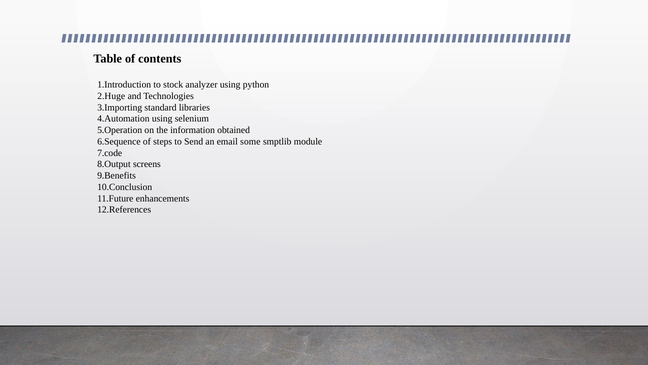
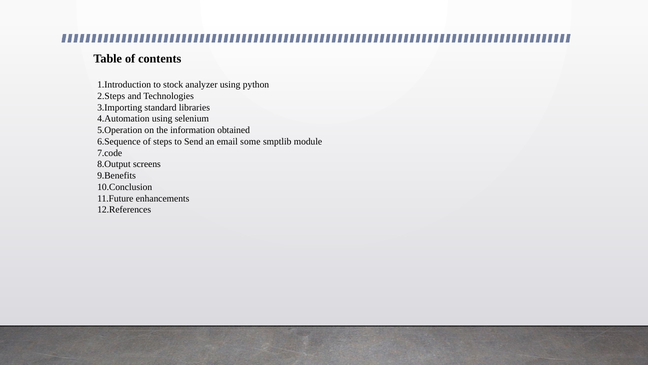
2.Huge: 2.Huge -> 2.Steps
